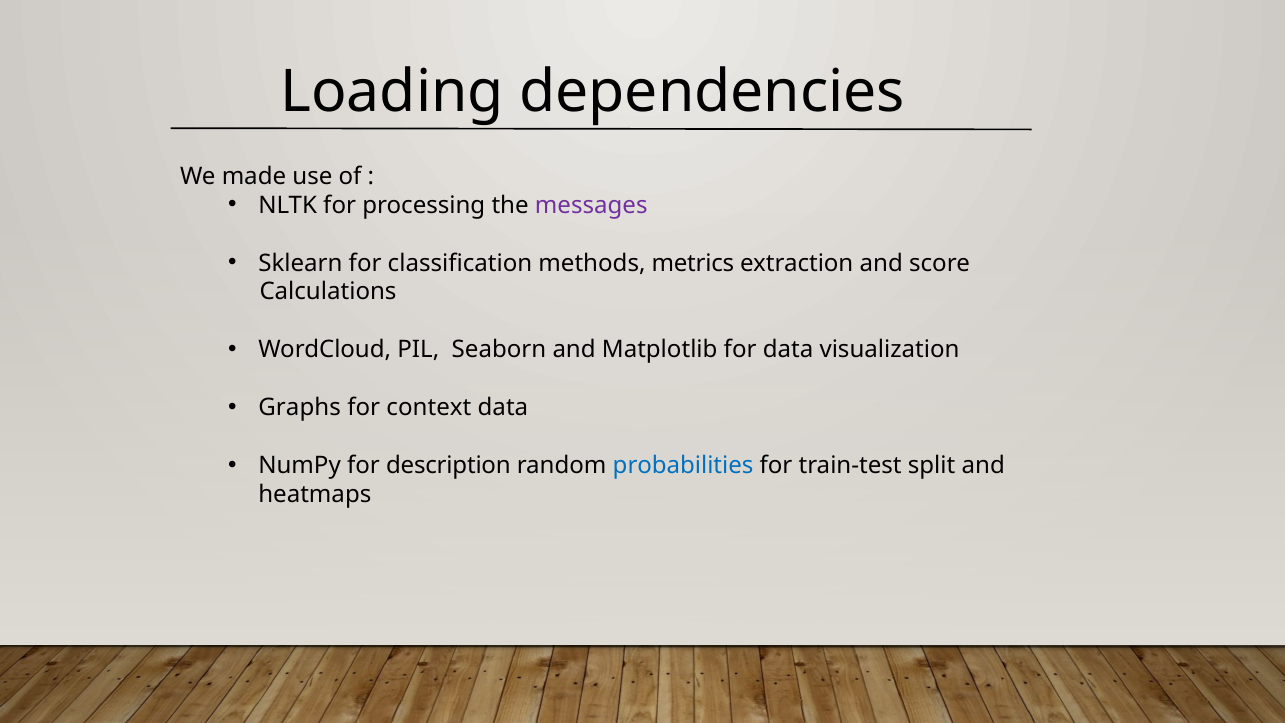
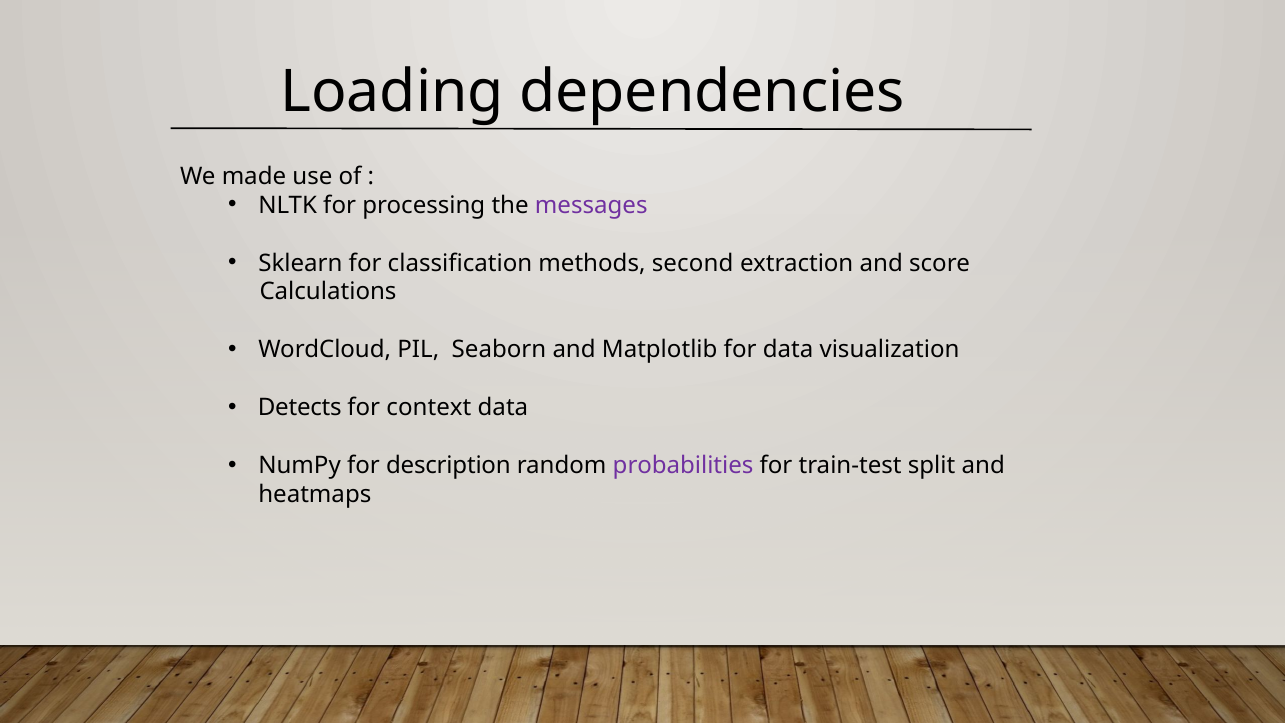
metrics: metrics -> second
Graphs: Graphs -> Detects
probabilities colour: blue -> purple
